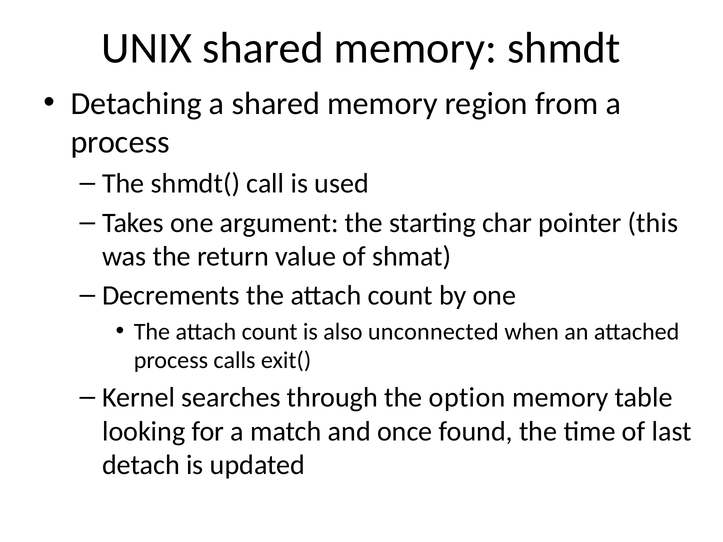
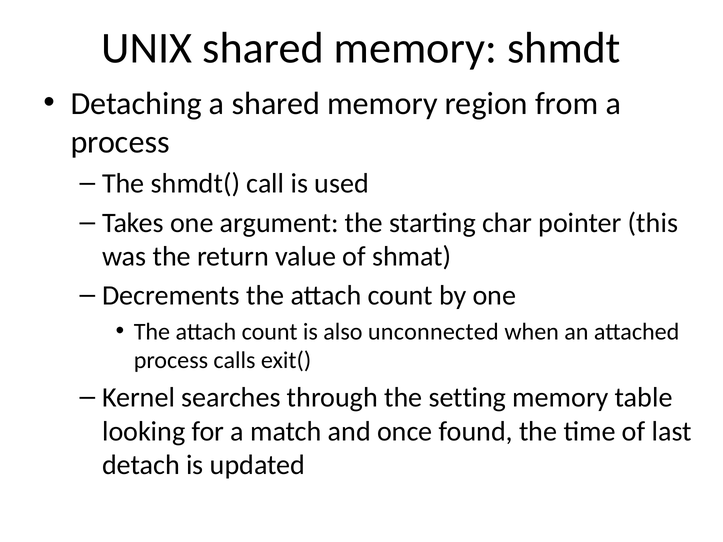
option: option -> setting
